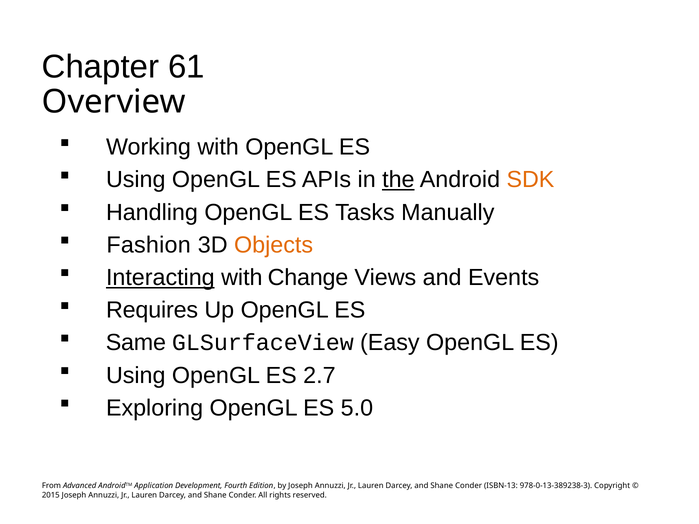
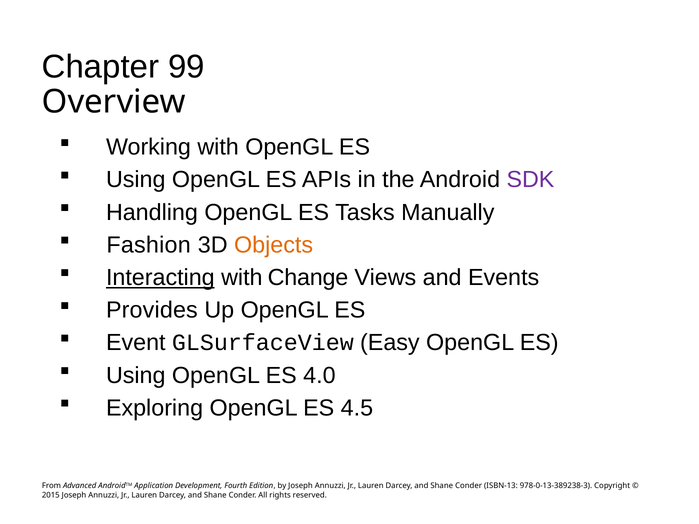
61: 61 -> 99
the underline: present -> none
SDK colour: orange -> purple
Requires: Requires -> Provides
Same: Same -> Event
2.7: 2.7 -> 4.0
5.0: 5.0 -> 4.5
